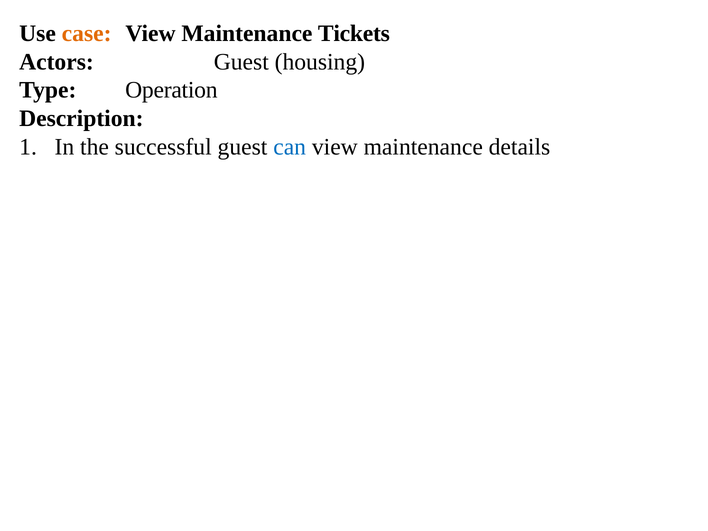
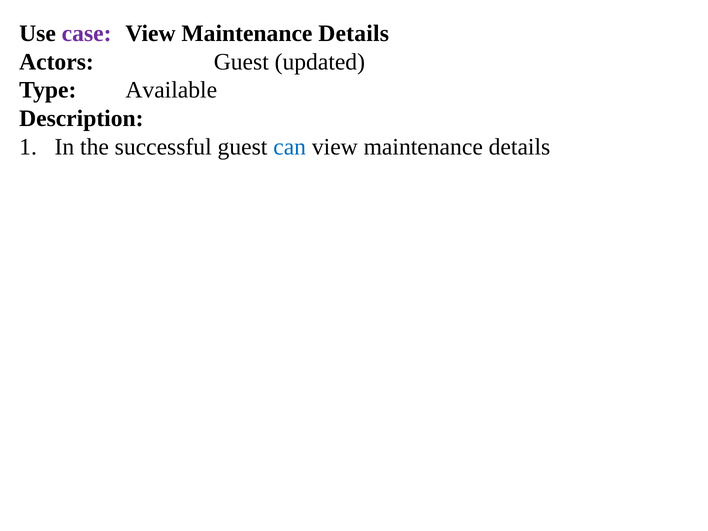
case colour: orange -> purple
Tickets at (354, 33): Tickets -> Details
housing: housing -> updated
Operation: Operation -> Available
